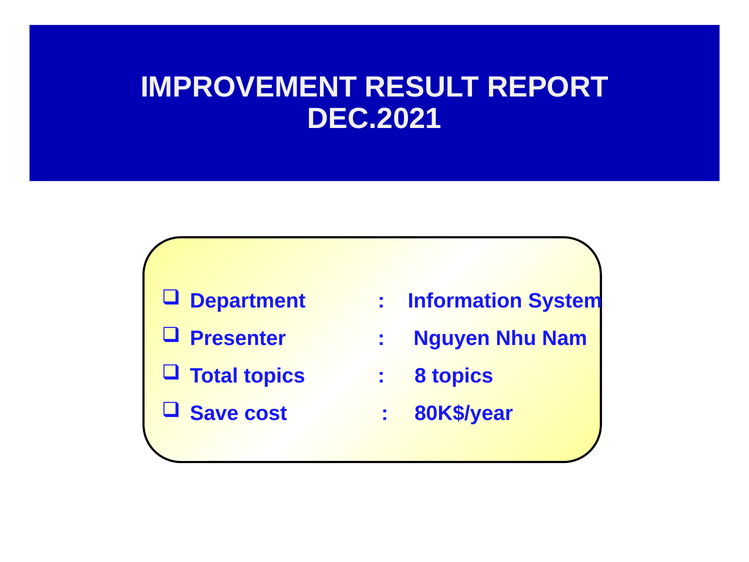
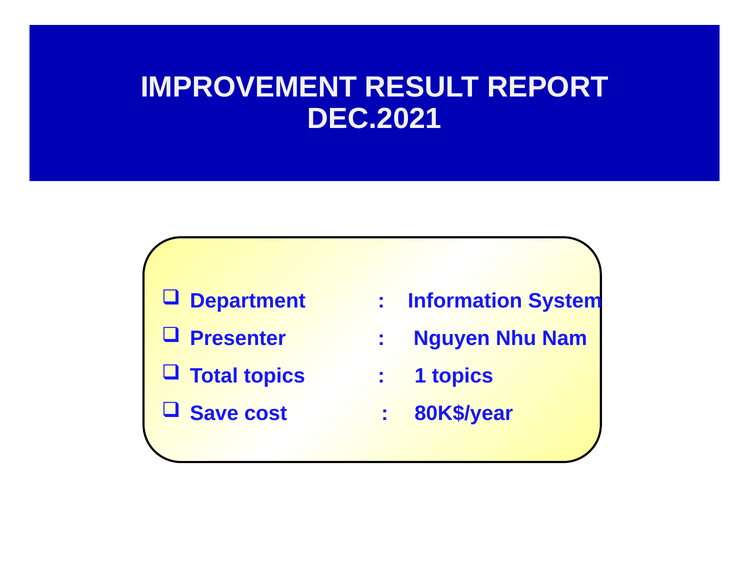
8: 8 -> 1
